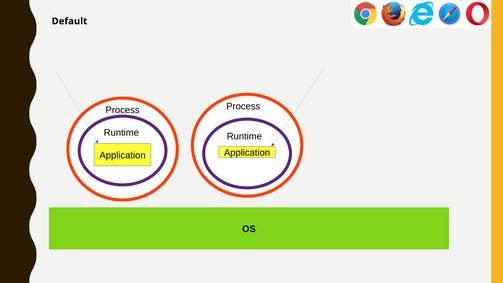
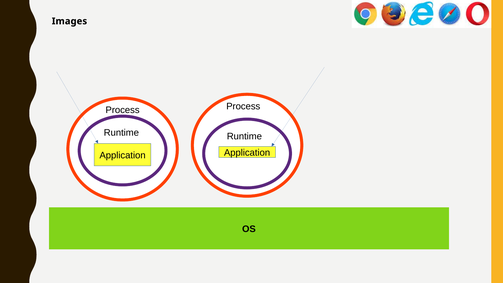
Default: Default -> Images
